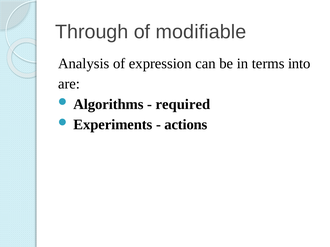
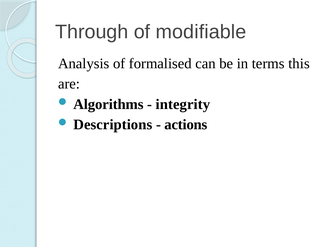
expression: expression -> formalised
into: into -> this
required: required -> integrity
Experiments: Experiments -> Descriptions
